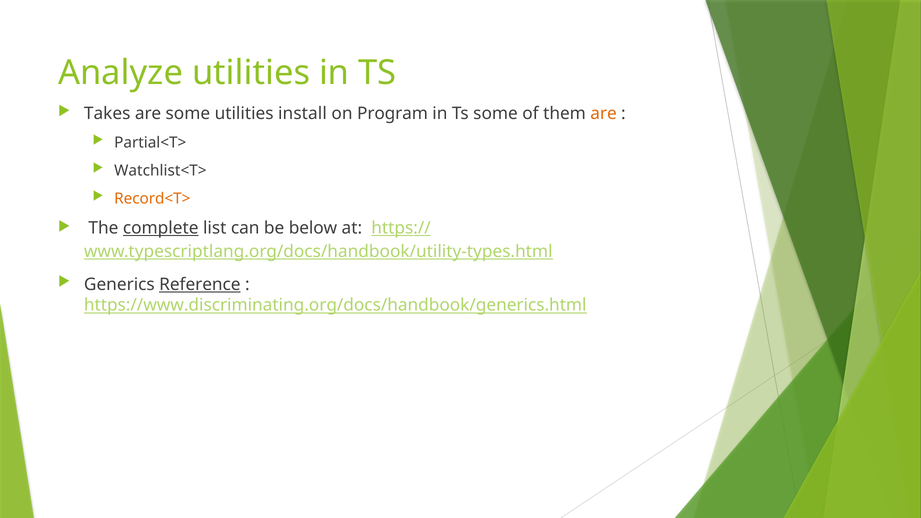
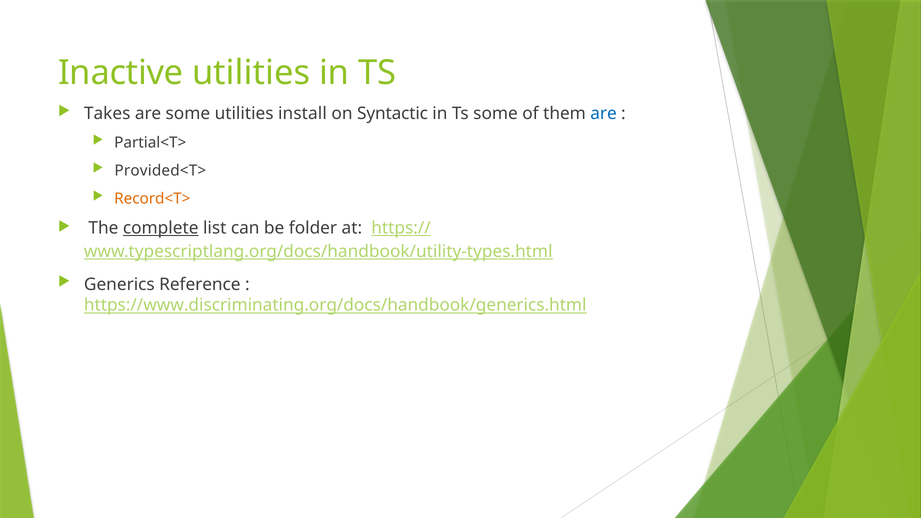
Analyze: Analyze -> Inactive
Program: Program -> Syntactic
are at (604, 114) colour: orange -> blue
Watchlist<T>: Watchlist<T> -> Provided<T>
below: below -> folder
Reference underline: present -> none
